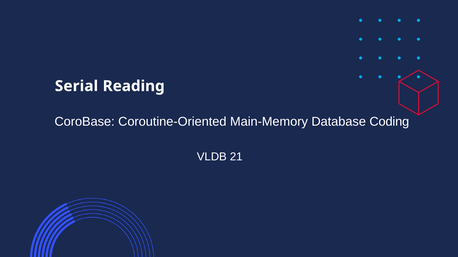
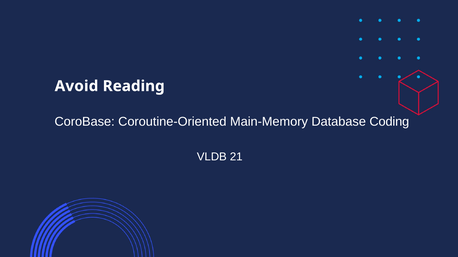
Serial: Serial -> Avoid
